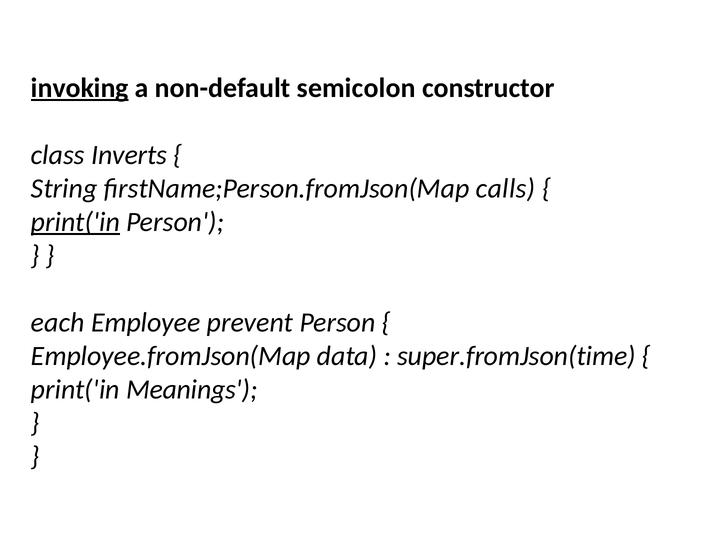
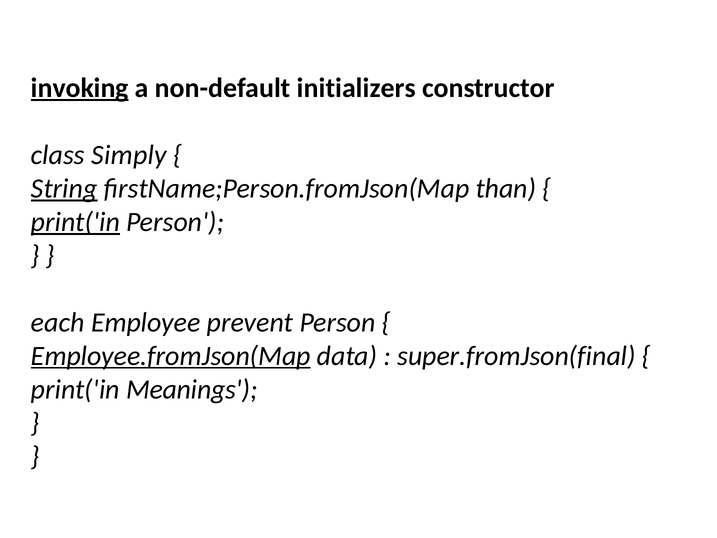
semicolon: semicolon -> initializers
Inverts: Inverts -> Simply
String underline: none -> present
calls: calls -> than
Employee.fromJson(Map underline: none -> present
super.fromJson(time: super.fromJson(time -> super.fromJson(final
